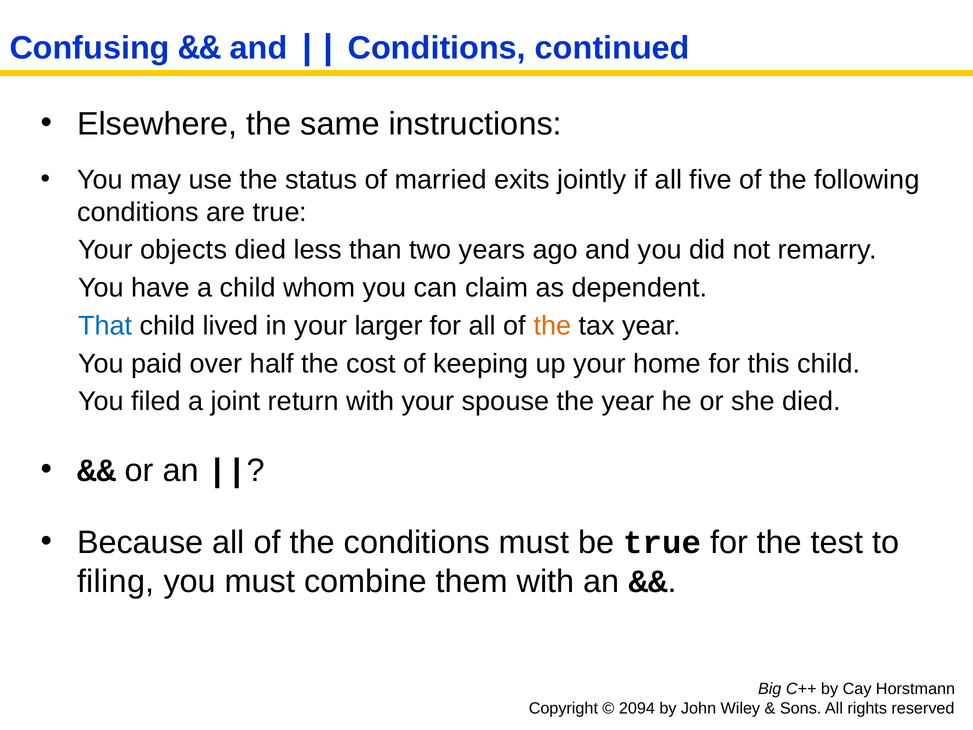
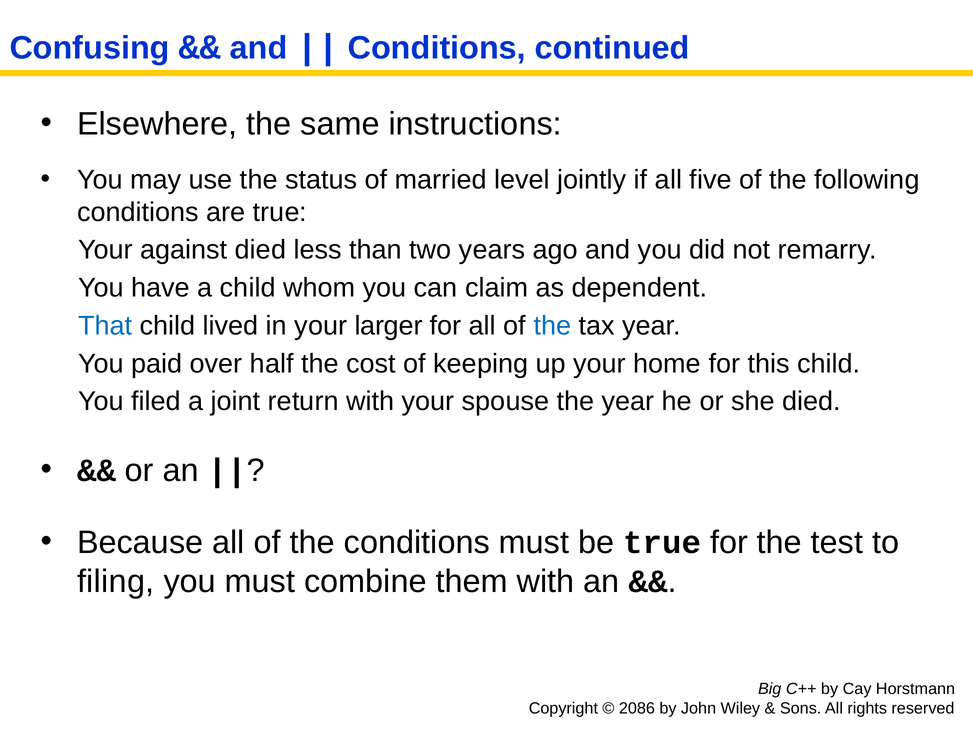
exits: exits -> level
objects: objects -> against
the at (552, 326) colour: orange -> blue
2094: 2094 -> 2086
